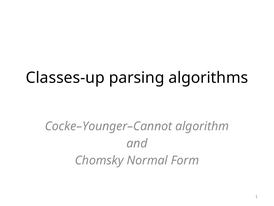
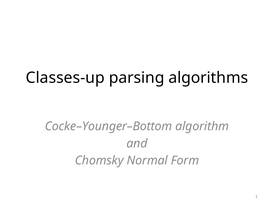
Cocke–Younger–Cannot: Cocke–Younger–Cannot -> Cocke–Younger–Bottom
